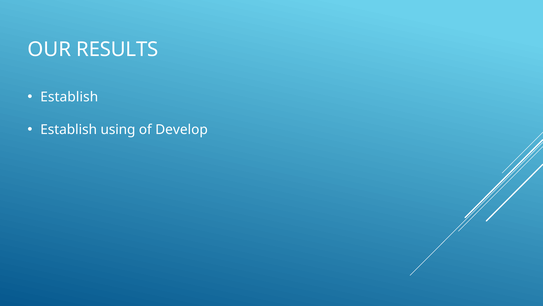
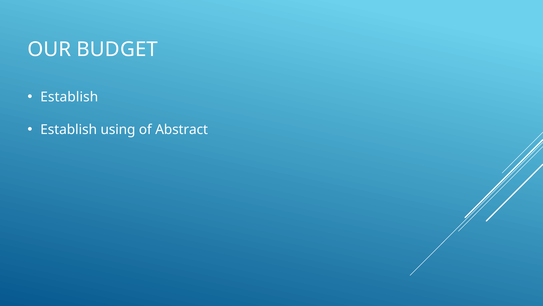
RESULTS: RESULTS -> BUDGET
Develop: Develop -> Abstract
